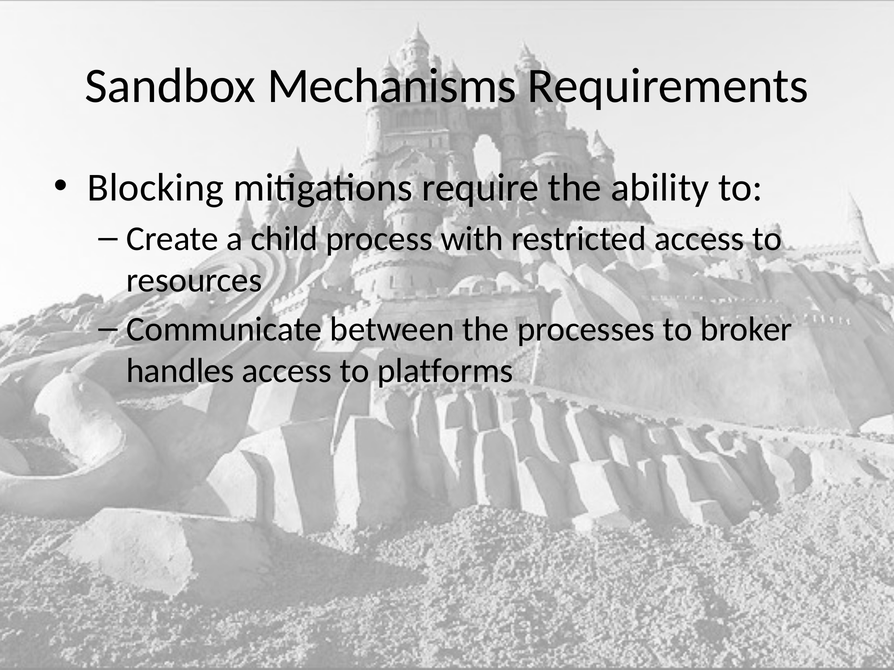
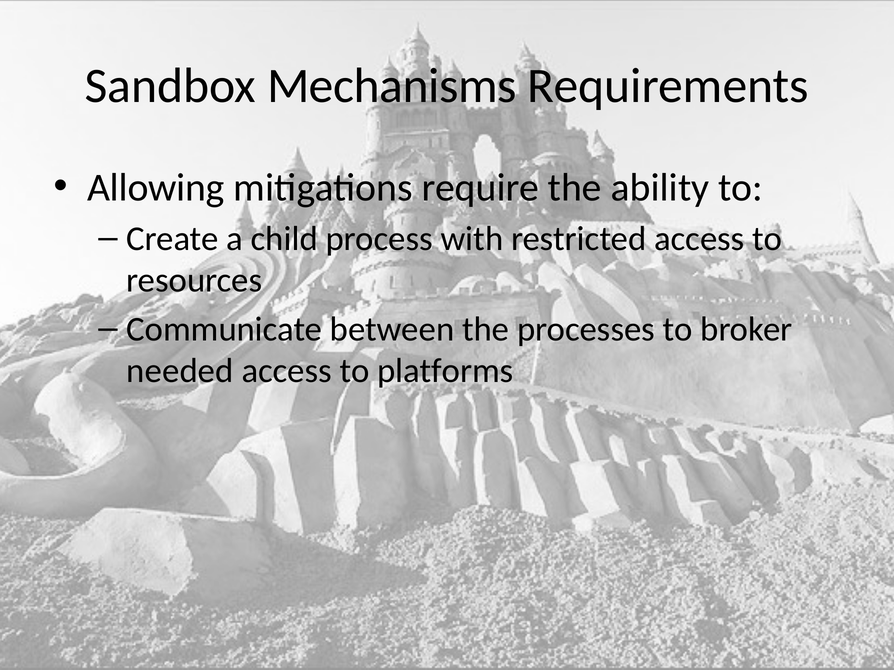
Blocking: Blocking -> Allowing
handles: handles -> needed
